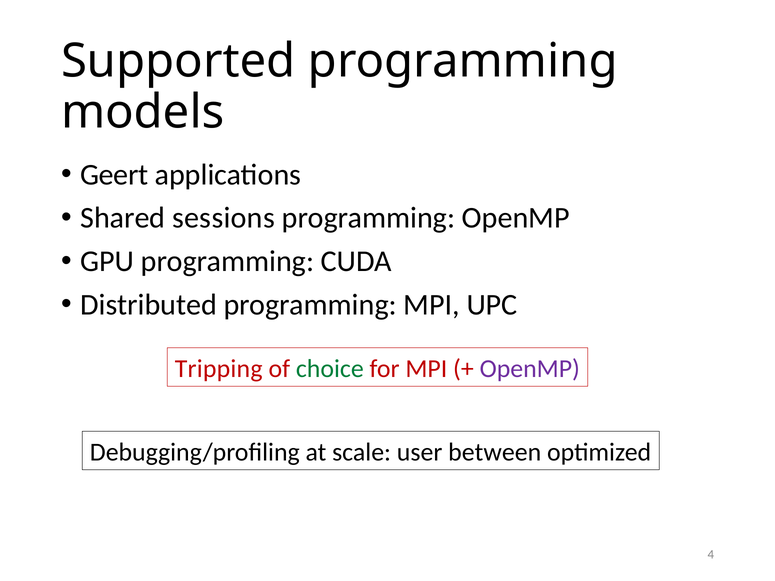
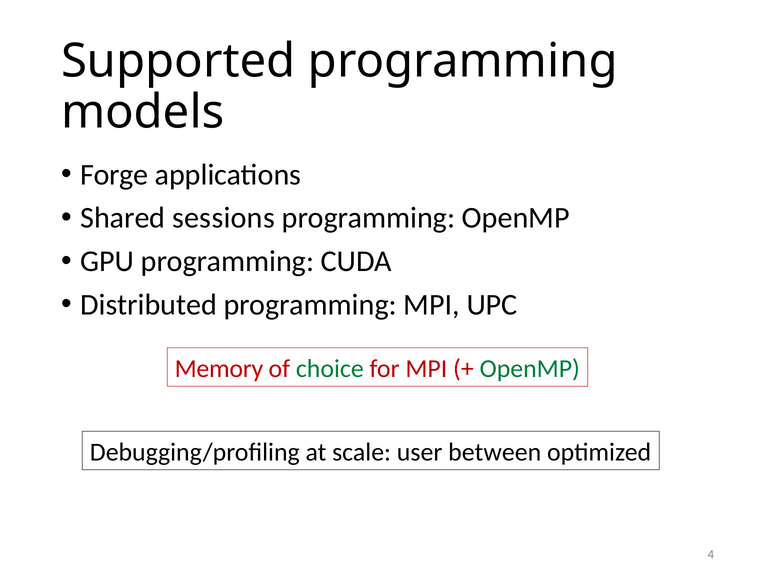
Geert: Geert -> Forge
Tripping: Tripping -> Memory
OpenMP at (530, 369) colour: purple -> green
